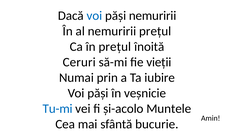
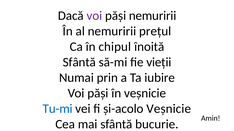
voi at (94, 16) colour: blue -> purple
în prețul: prețul -> chipul
Ceruri at (79, 62): Ceruri -> Sfântă
și-acolo Muntele: Muntele -> Veșnicie
